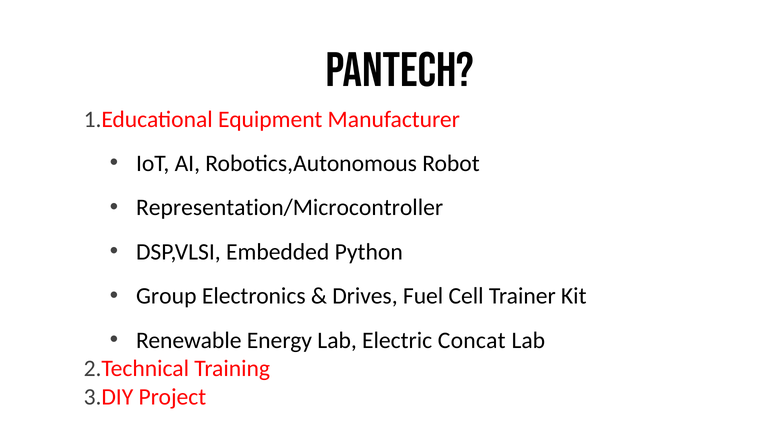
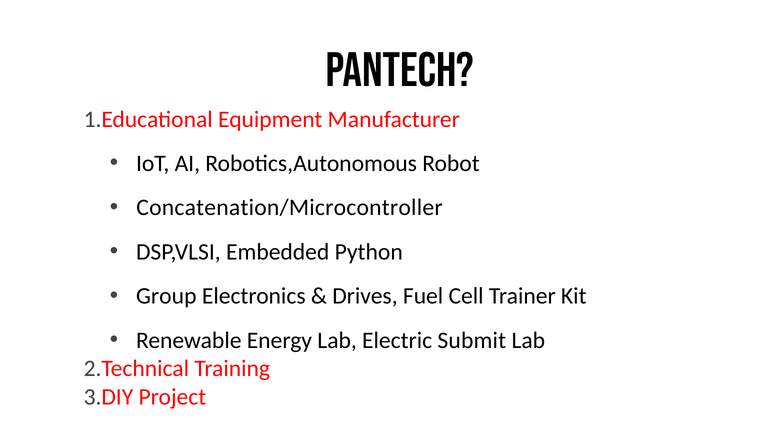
Representation/Microcontroller: Representation/Microcontroller -> Concatenation/Microcontroller
Concat: Concat -> Submit
